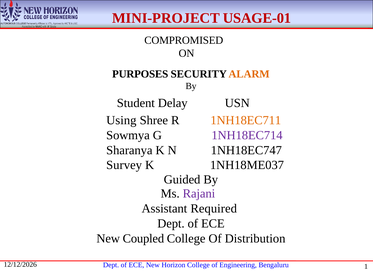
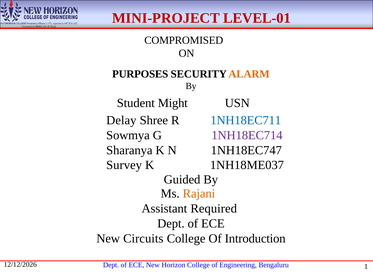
USAGE-01: USAGE-01 -> LEVEL-01
Delay: Delay -> Might
Using: Using -> Delay
1NH18EC711 colour: orange -> blue
Rajani colour: purple -> orange
Coupled: Coupled -> Circuits
Distribution: Distribution -> Introduction
